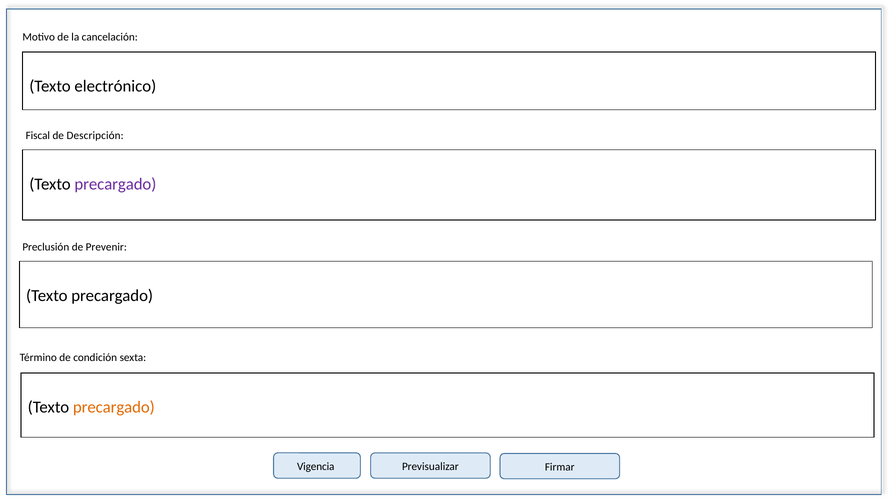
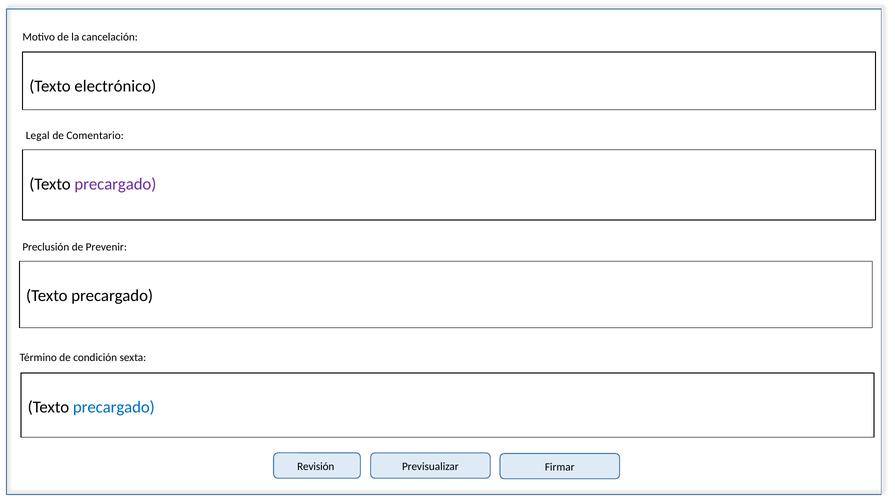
Fiscal: Fiscal -> Legal
Descripción: Descripción -> Comentario
precargado at (114, 407) colour: orange -> blue
Vigencia: Vigencia -> Revisión
